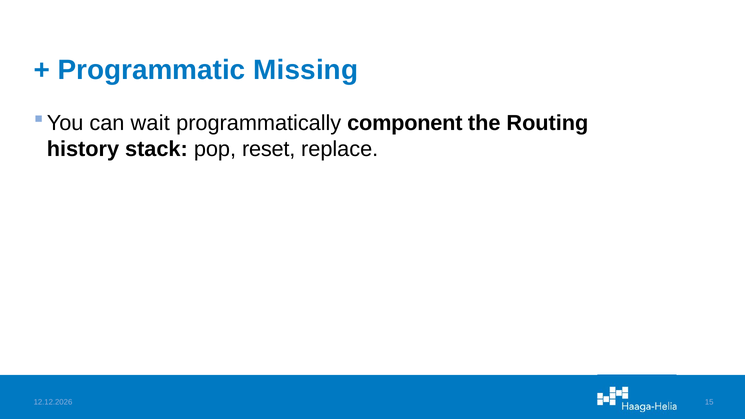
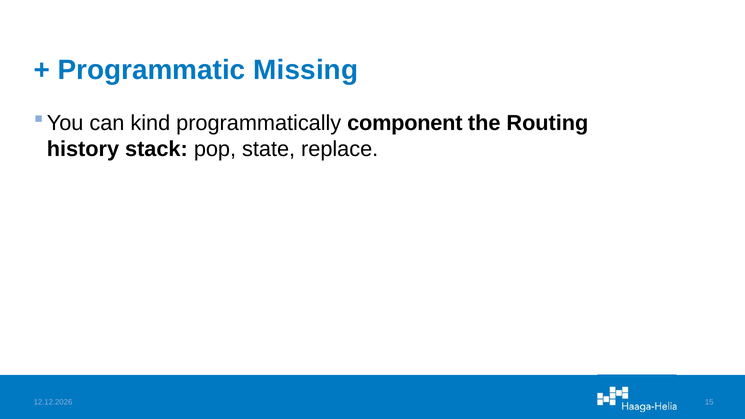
wait: wait -> kind
reset: reset -> state
